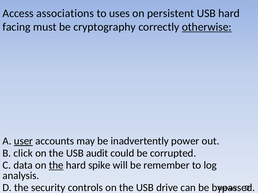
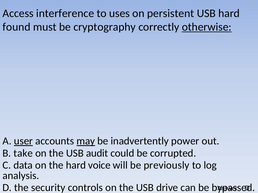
associations: associations -> interference
facing: facing -> found
may underline: none -> present
click: click -> take
the at (56, 166) underline: present -> none
spike: spike -> voice
remember: remember -> previously
